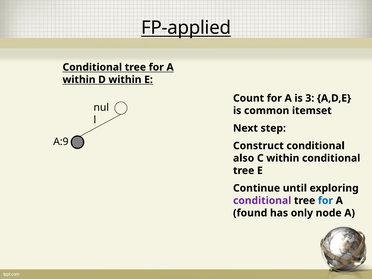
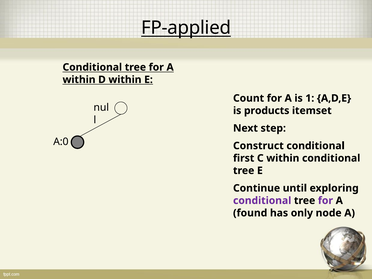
3: 3 -> 1
common: common -> products
A:9: A:9 -> A:0
also: also -> first
for at (325, 201) colour: blue -> purple
